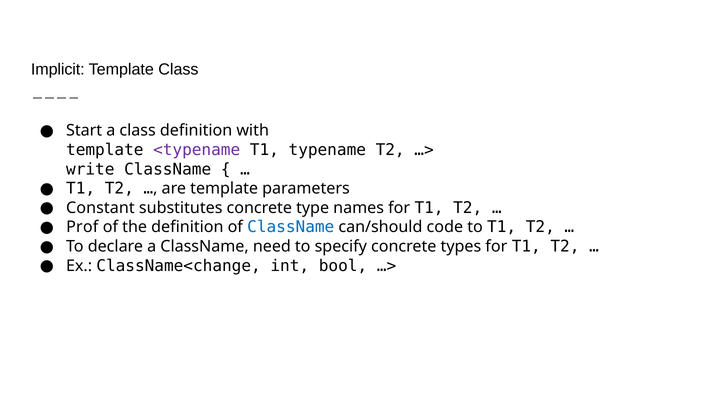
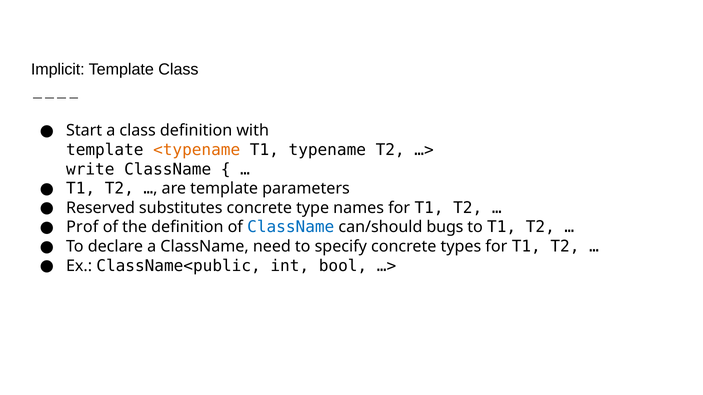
<typename colour: purple -> orange
Constant: Constant -> Reserved
code: code -> bugs
ClassName<change: ClassName<change -> ClassName<public
